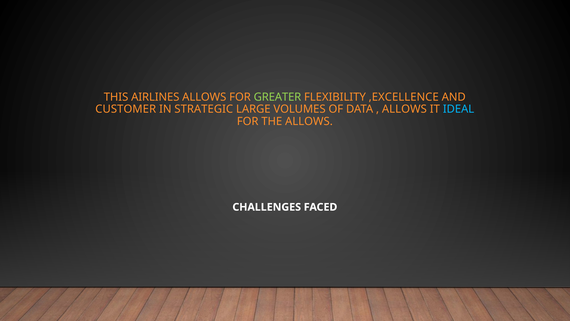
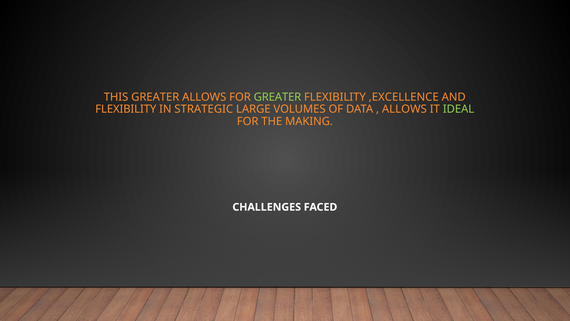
THIS AIRLINES: AIRLINES -> GREATER
CUSTOMER at (126, 109): CUSTOMER -> FLEXIBILITY
IDEAL colour: light blue -> light green
THE ALLOWS: ALLOWS -> MAKING
